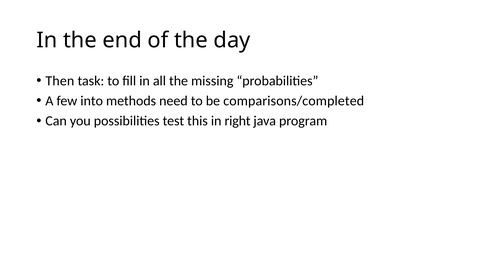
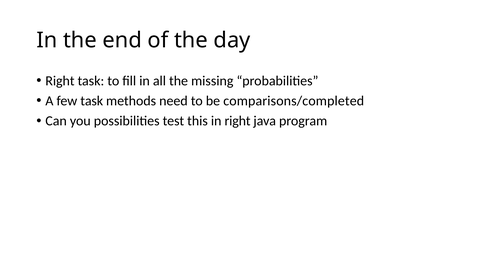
Then at (60, 81): Then -> Right
few into: into -> task
